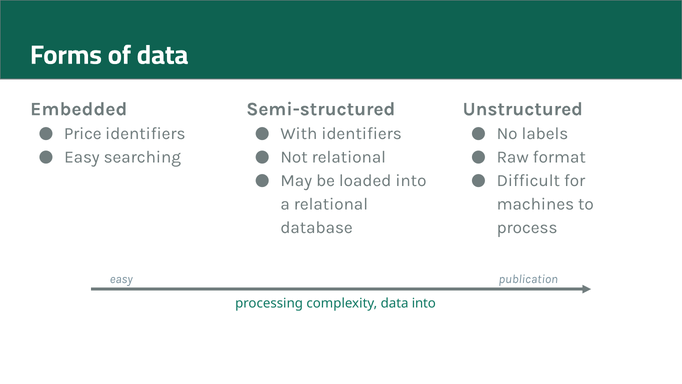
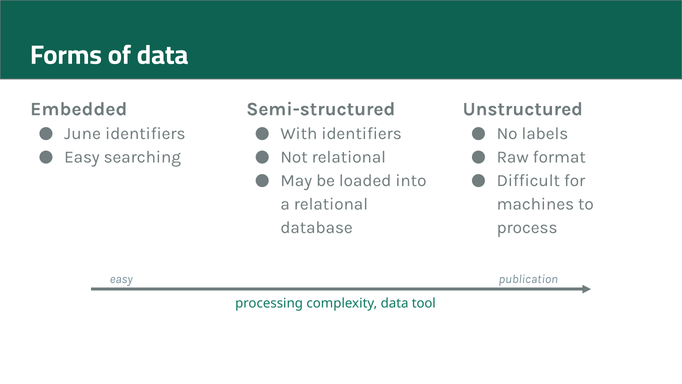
Price: Price -> June
data into: into -> tool
